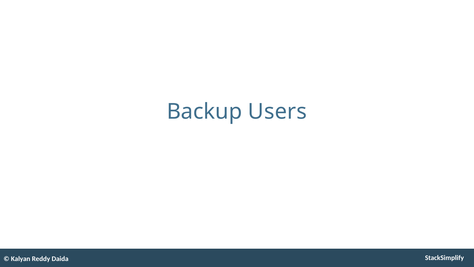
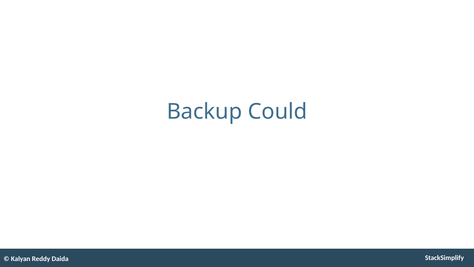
Users: Users -> Could
